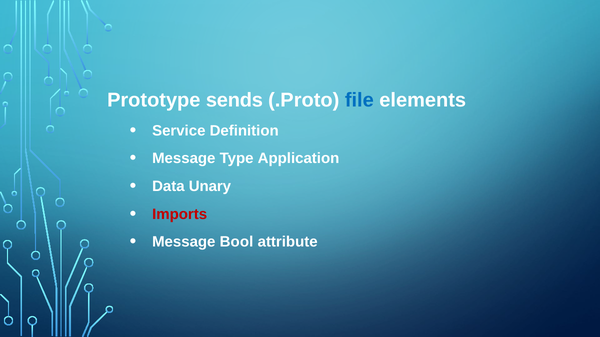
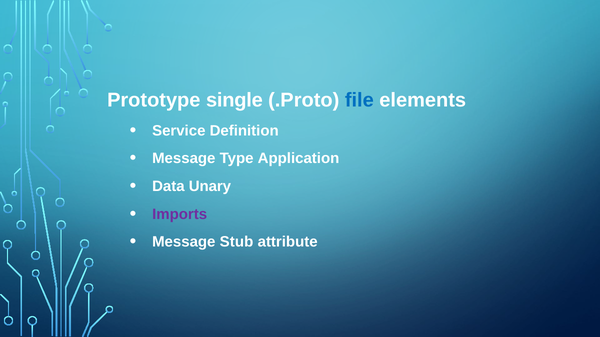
sends: sends -> single
Imports colour: red -> purple
Bool: Bool -> Stub
